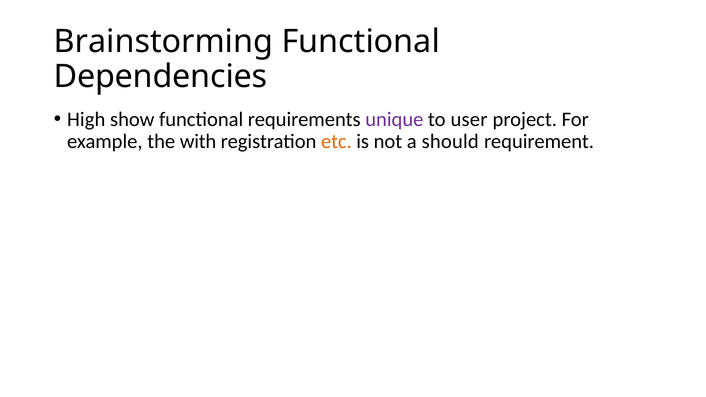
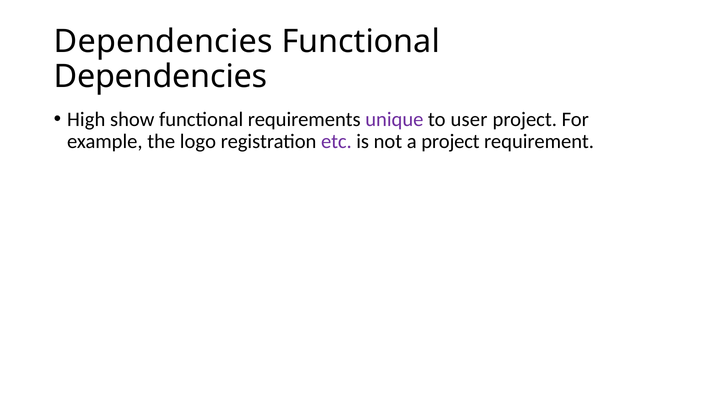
Brainstorming at (163, 42): Brainstorming -> Dependencies
with: with -> logo
etc colour: orange -> purple
a should: should -> project
